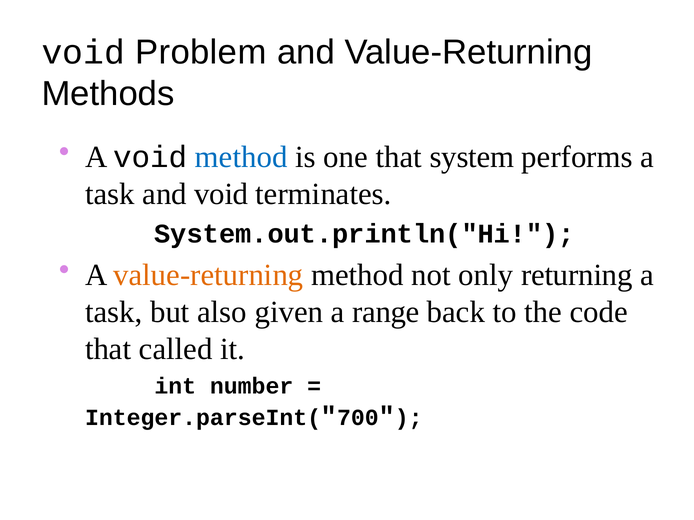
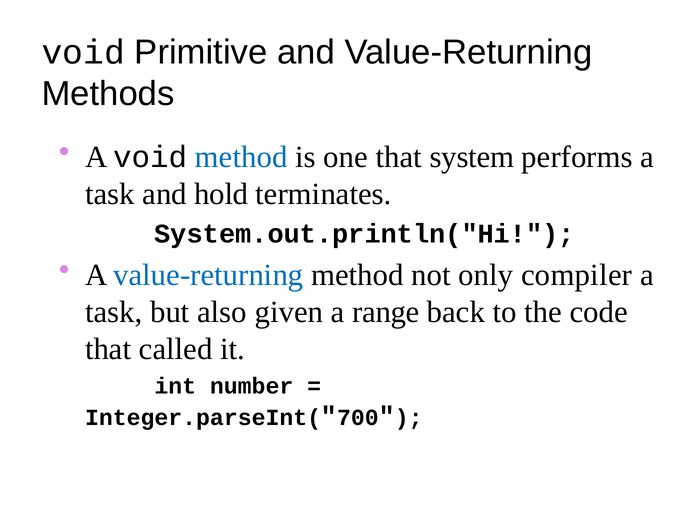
Problem: Problem -> Primitive
and void: void -> hold
value-returning at (208, 275) colour: orange -> blue
returning: returning -> compiler
